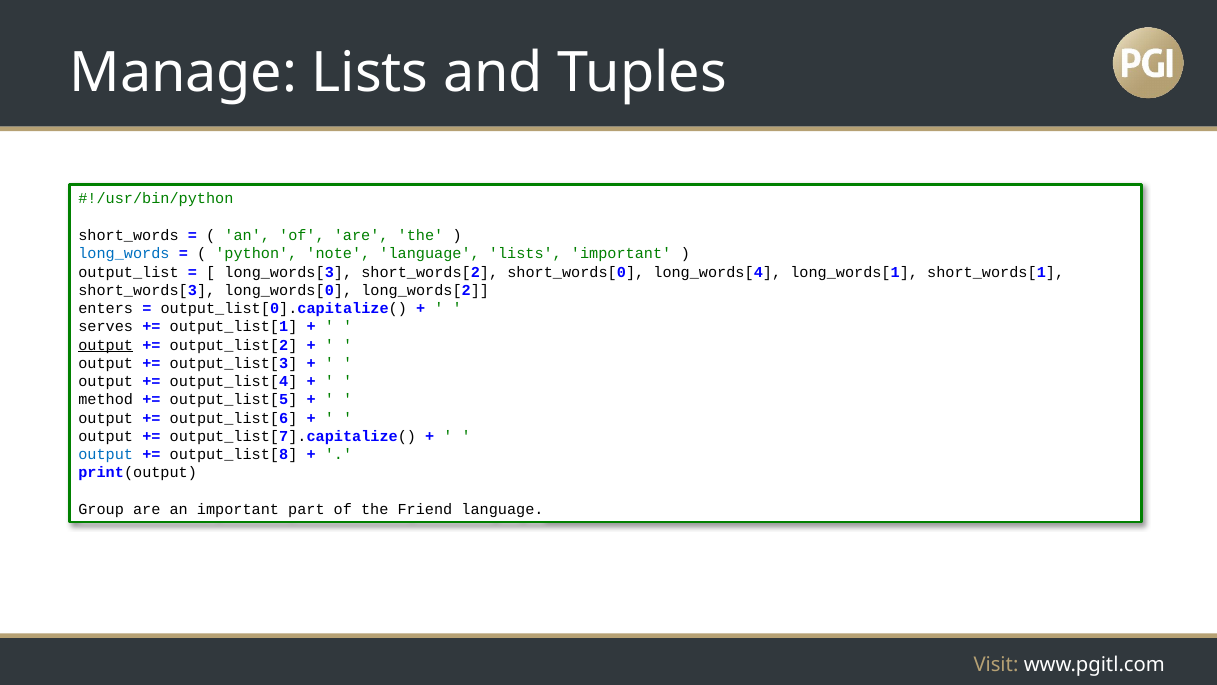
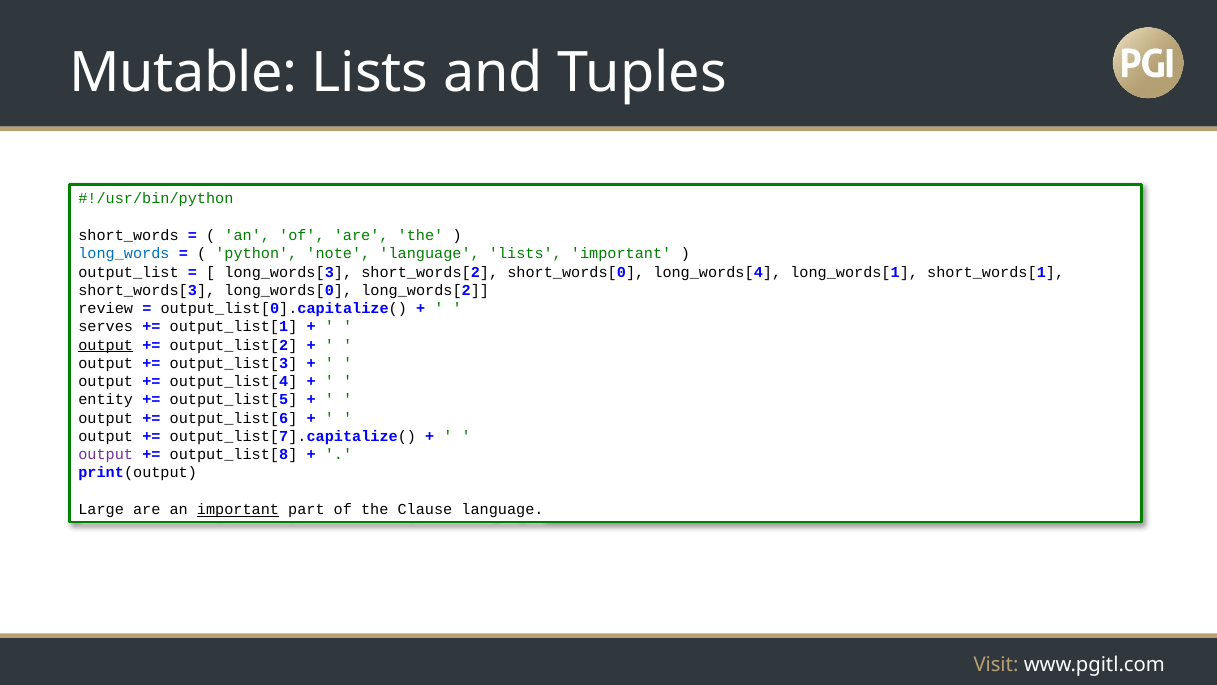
Manage: Manage -> Mutable
enters: enters -> review
method: method -> entity
output at (106, 454) colour: blue -> purple
Group: Group -> Large
important at (238, 509) underline: none -> present
Friend: Friend -> Clause
